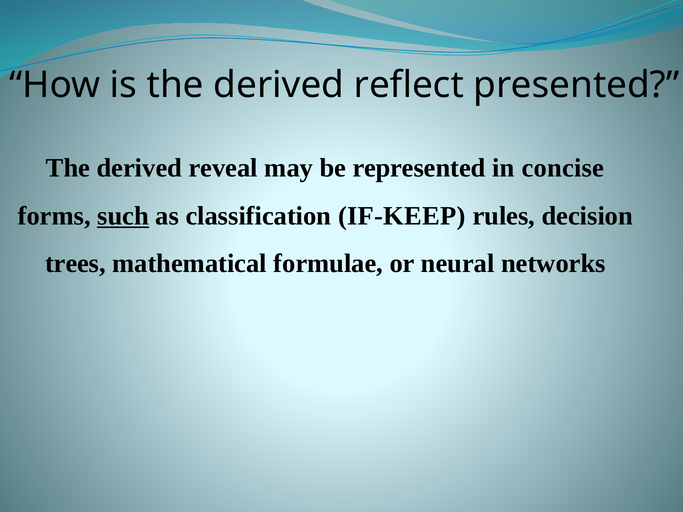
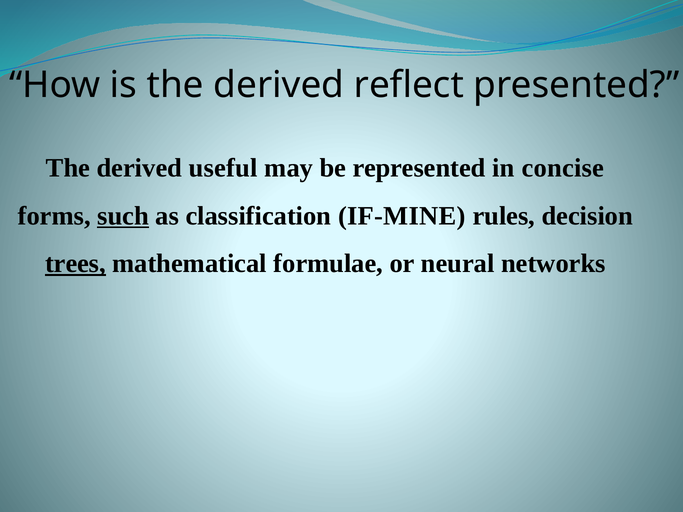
reveal: reveal -> useful
IF-KEEP: IF-KEEP -> IF-MINE
trees underline: none -> present
